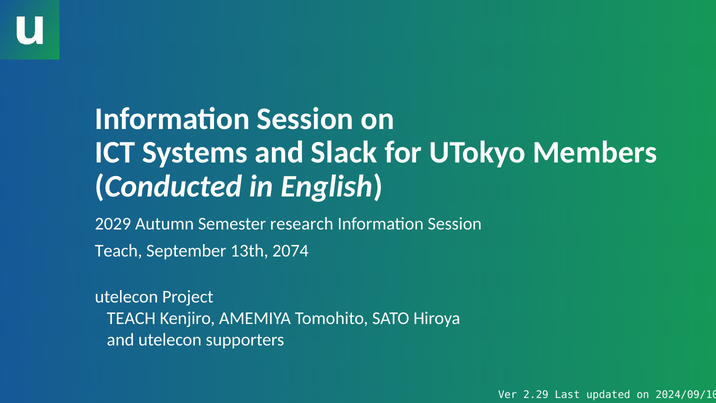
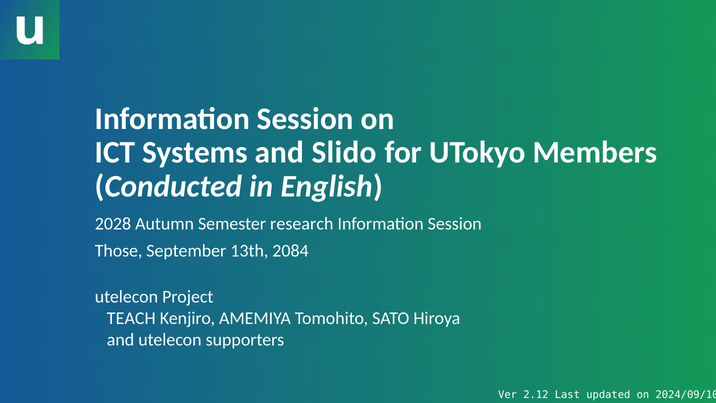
Slack: Slack -> Slido
2029: 2029 -> 2028
Teach at (119, 251): Teach -> Those
2074: 2074 -> 2084
2.29: 2.29 -> 2.12
